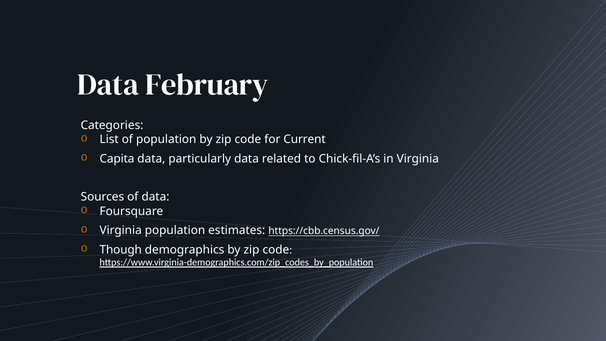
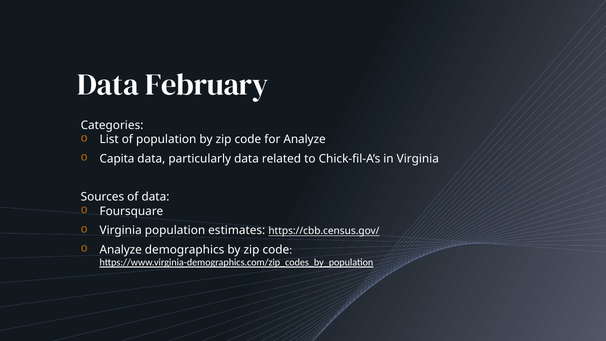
for Current: Current -> Analyze
Though at (121, 250): Though -> Analyze
